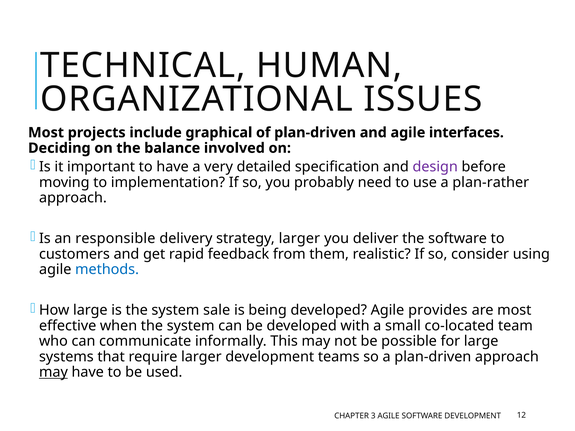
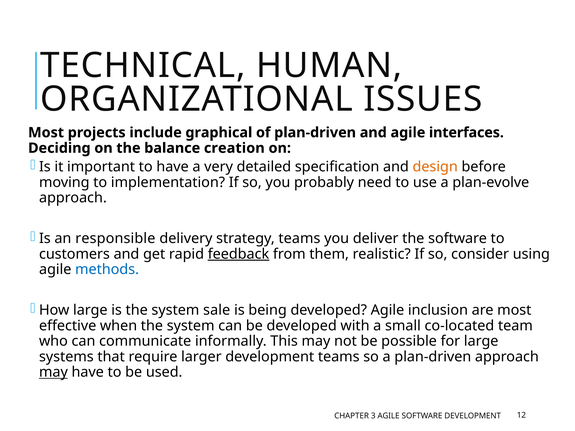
involved: involved -> creation
design colour: purple -> orange
plan-rather: plan-rather -> plan-evolve
strategy larger: larger -> teams
feedback underline: none -> present
provides: provides -> inclusion
